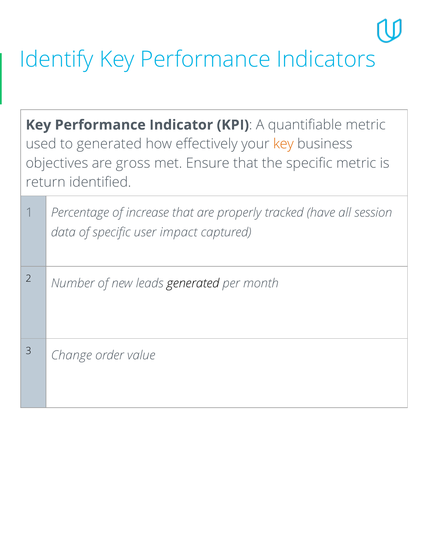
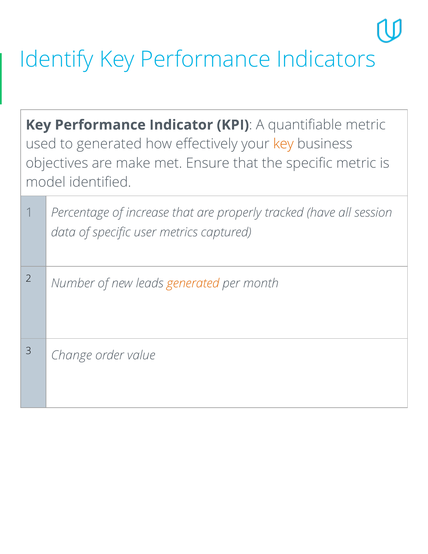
gross: gross -> make
return: return -> model
impact: impact -> metrics
generated at (193, 283) colour: black -> orange
